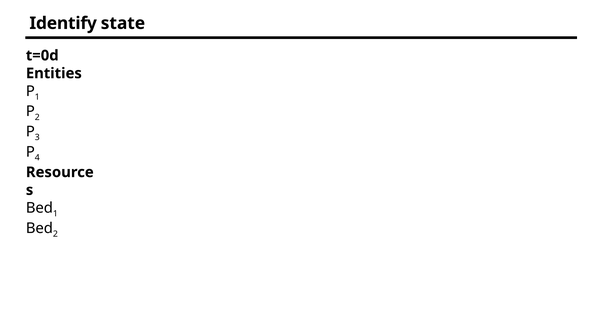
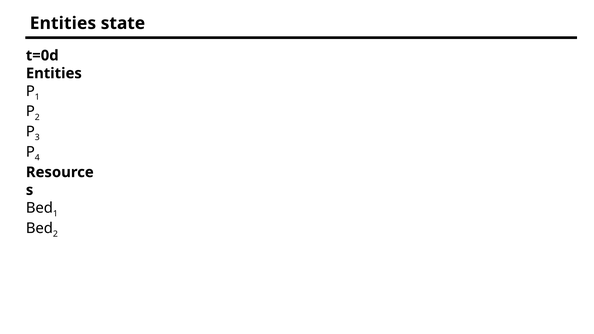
Identify at (63, 23): Identify -> Entities
